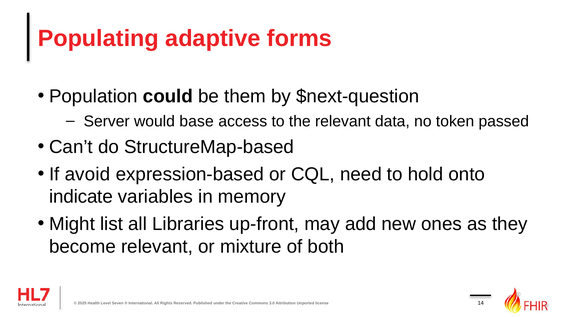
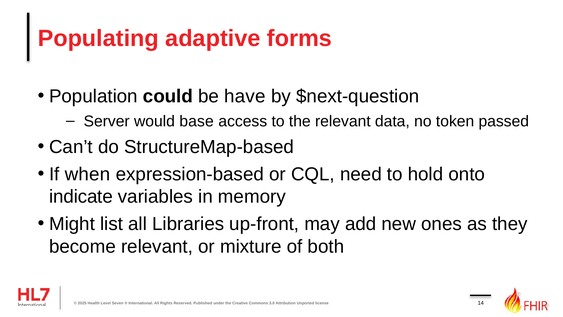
them: them -> have
avoid: avoid -> when
